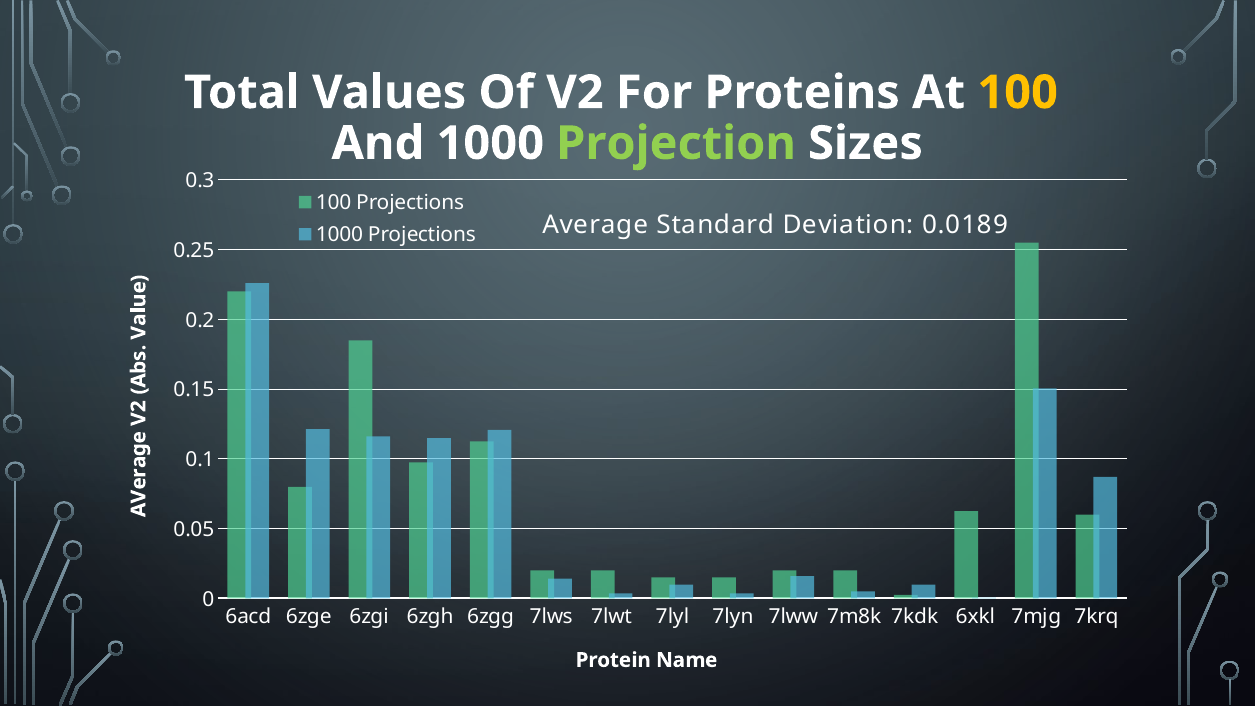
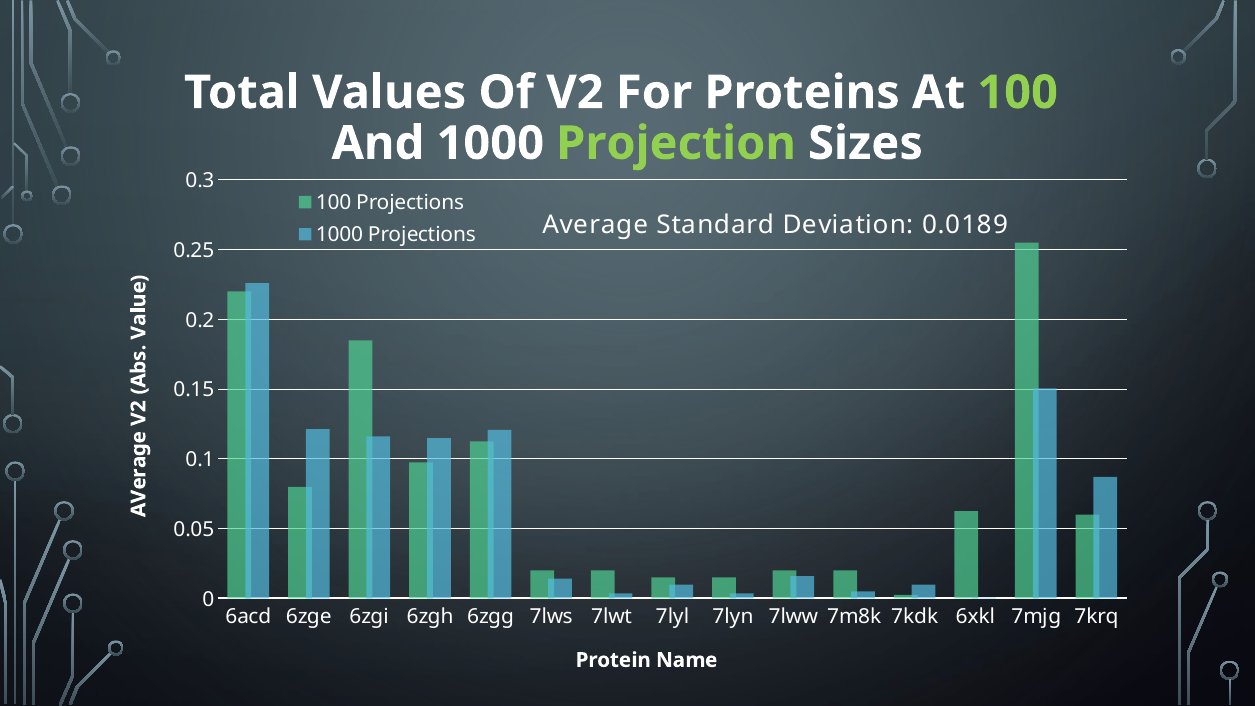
100 at (1018, 93) colour: yellow -> light green
